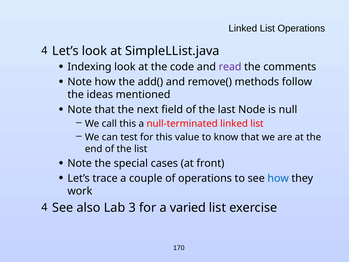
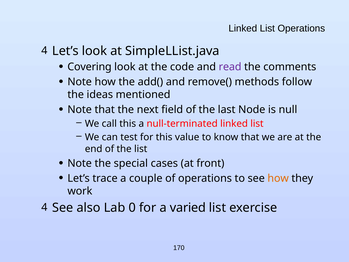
Indexing: Indexing -> Covering
how at (278, 178) colour: blue -> orange
3: 3 -> 0
